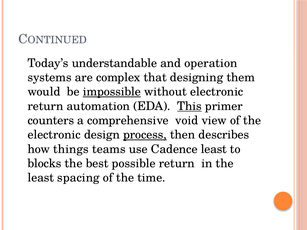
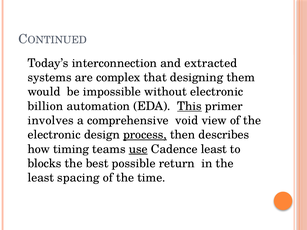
understandable: understandable -> interconnection
operation: operation -> extracted
impossible underline: present -> none
return at (45, 106): return -> billion
counters: counters -> involves
things: things -> timing
use underline: none -> present
